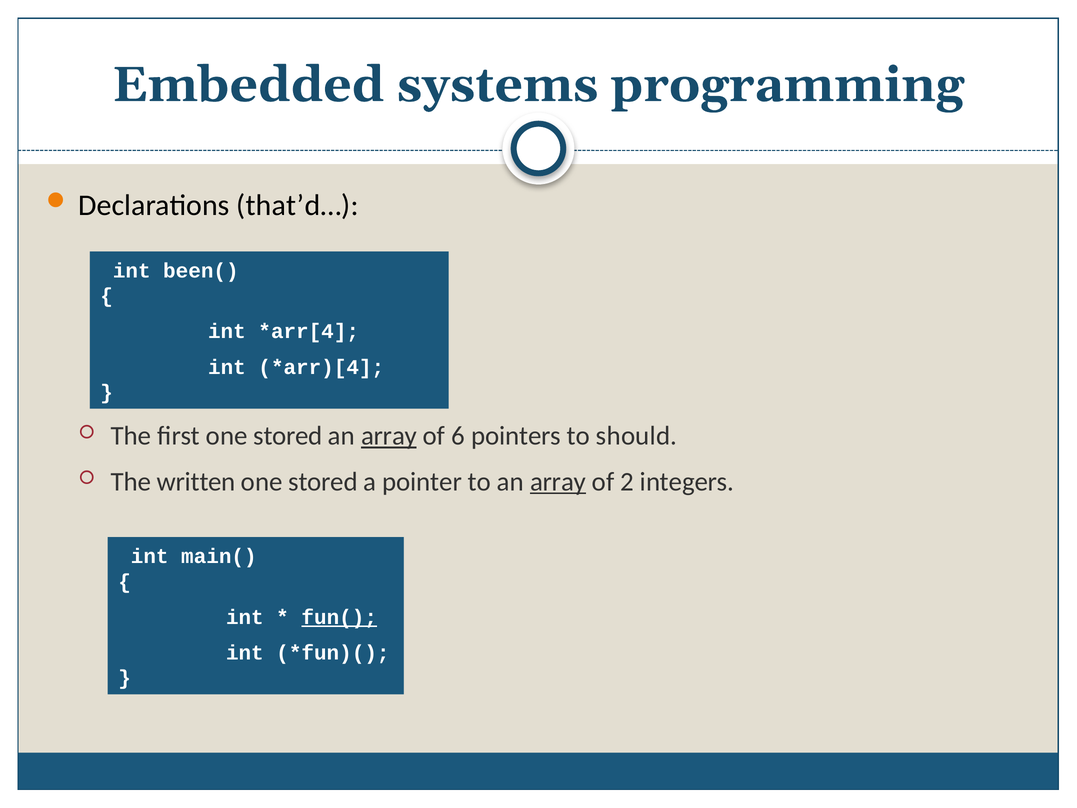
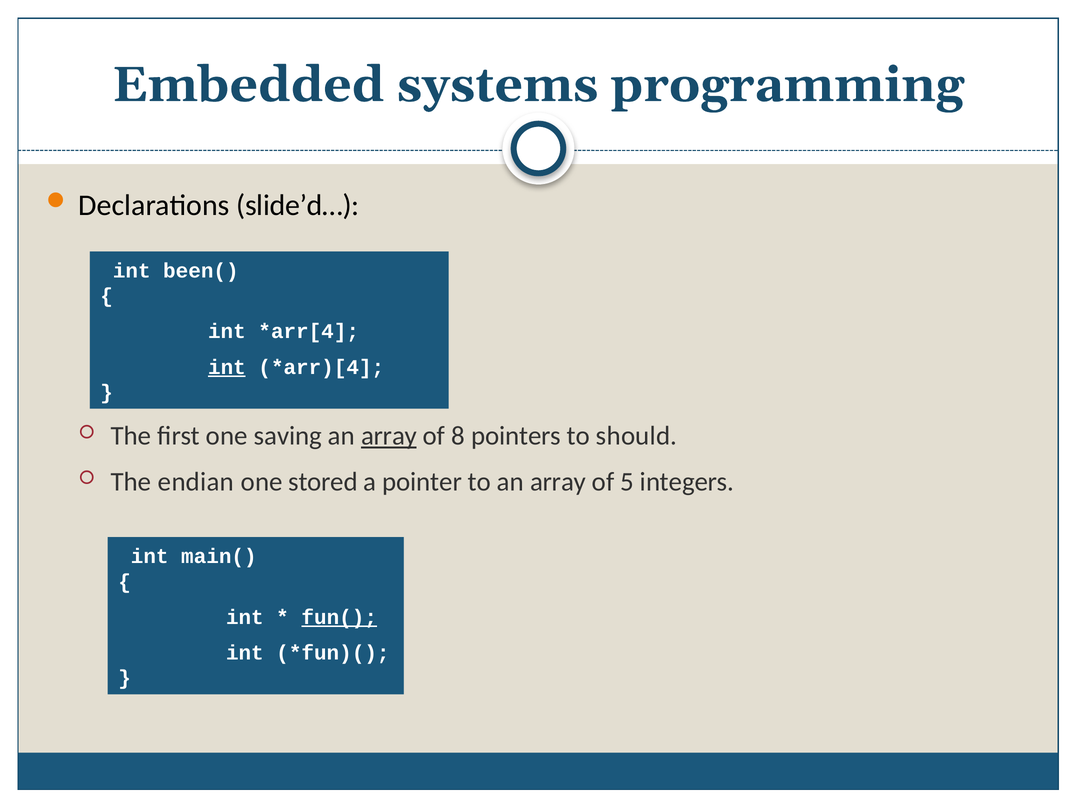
that’d…: that’d… -> slide’d…
int at (227, 367) underline: none -> present
first one stored: stored -> saving
6: 6 -> 8
written: written -> endian
array at (558, 482) underline: present -> none
2: 2 -> 5
